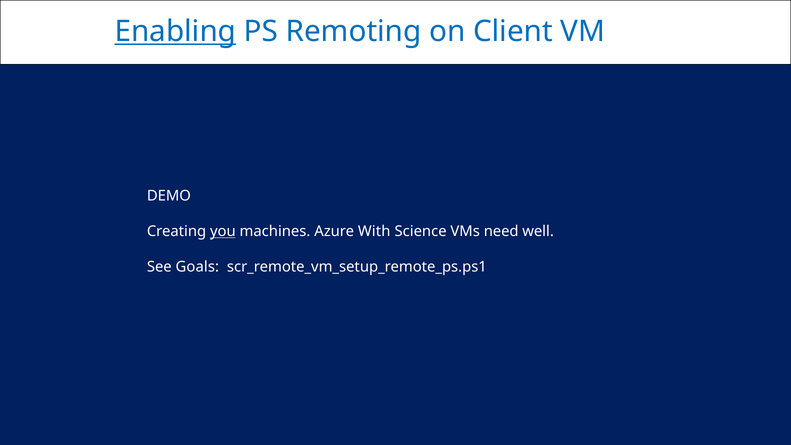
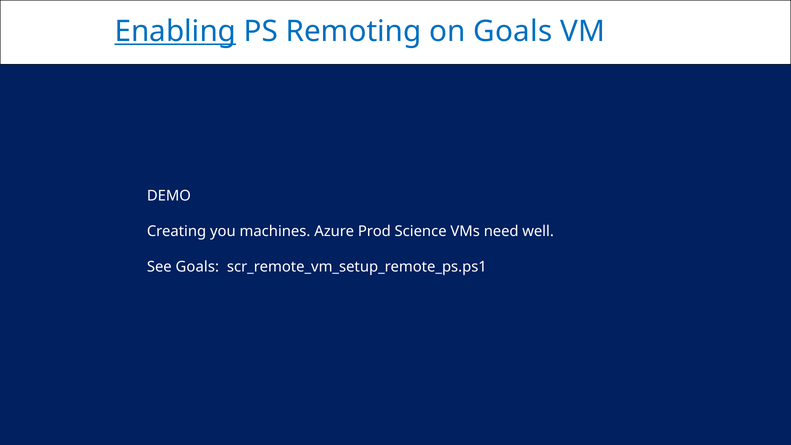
on Client: Client -> Goals
you underline: present -> none
With: With -> Prod
